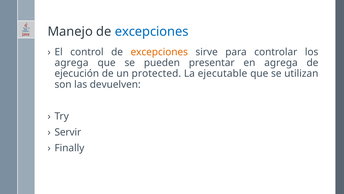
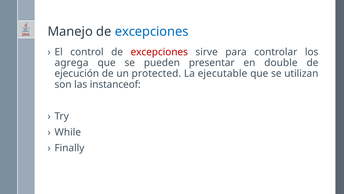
excepciones at (159, 52) colour: orange -> red
en agrega: agrega -> double
devuelven: devuelven -> instanceof
Servir: Servir -> While
